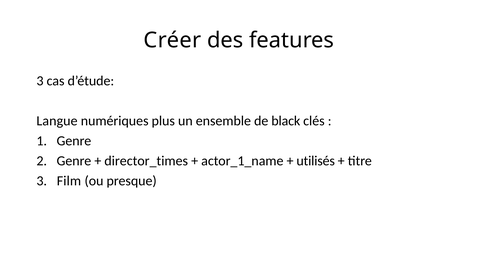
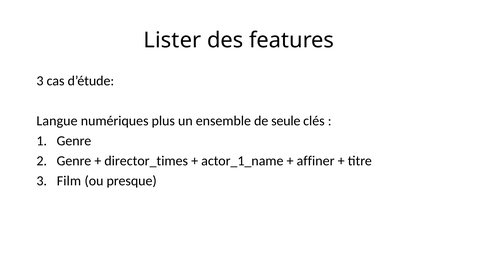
Créer: Créer -> Lister
black: black -> seule
utilisés: utilisés -> affiner
